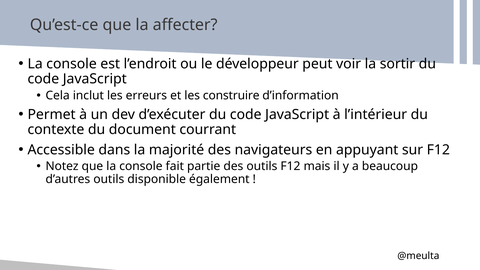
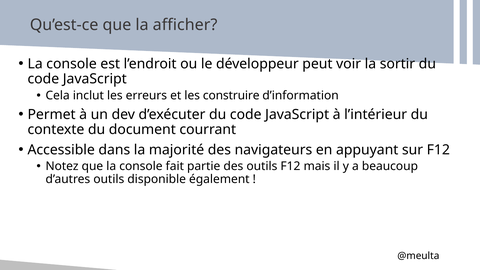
affecter: affecter -> afficher
